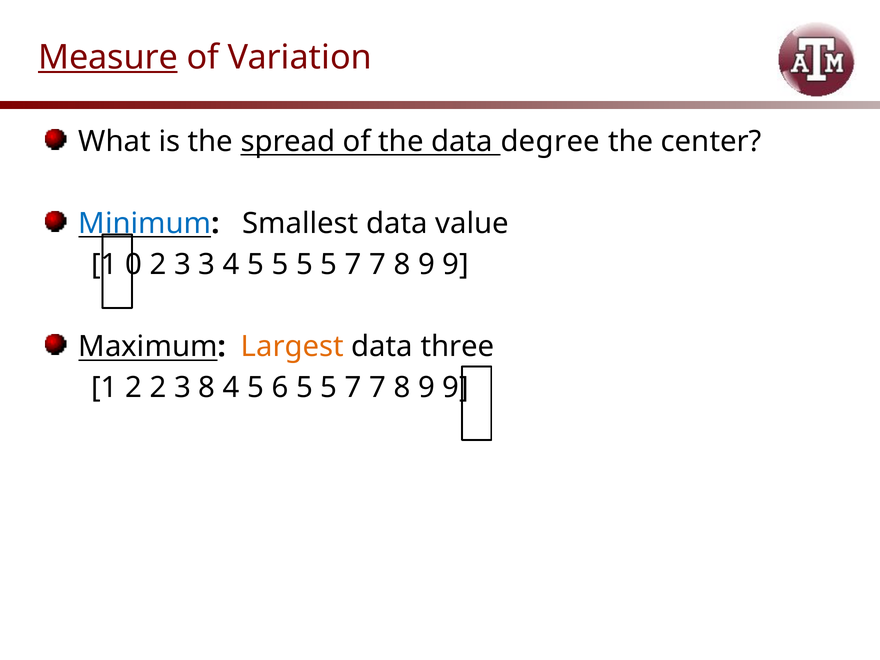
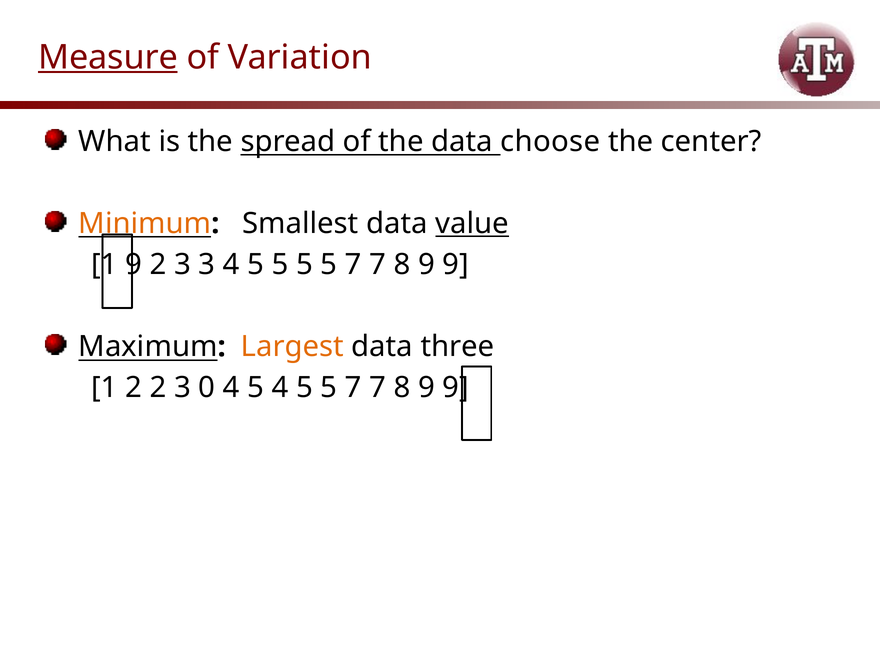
degree: degree -> choose
Minimum colour: blue -> orange
value underline: none -> present
1 0: 0 -> 9
3 8: 8 -> 0
5 6: 6 -> 4
